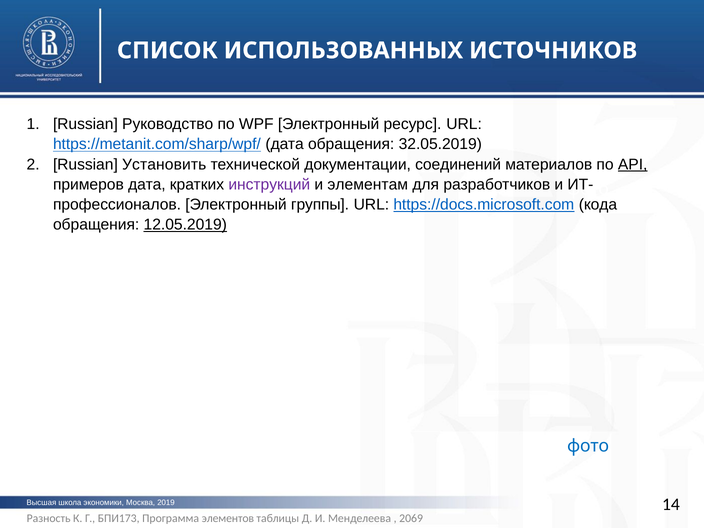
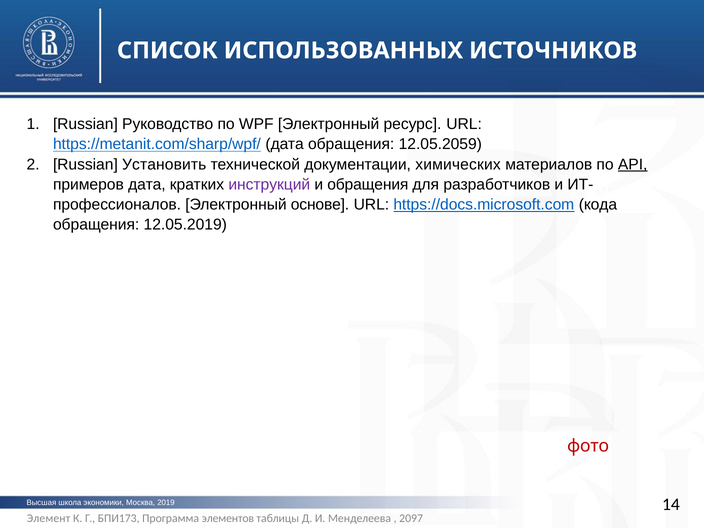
32.05.2019: 32.05.2019 -> 12.05.2059
соединений: соединений -> химических
и элементам: элементам -> обращения
группы: группы -> основе
12.05.2019 underline: present -> none
фото at (588, 446) colour: blue -> red
Разность: Разность -> Элемент
2069: 2069 -> 2097
